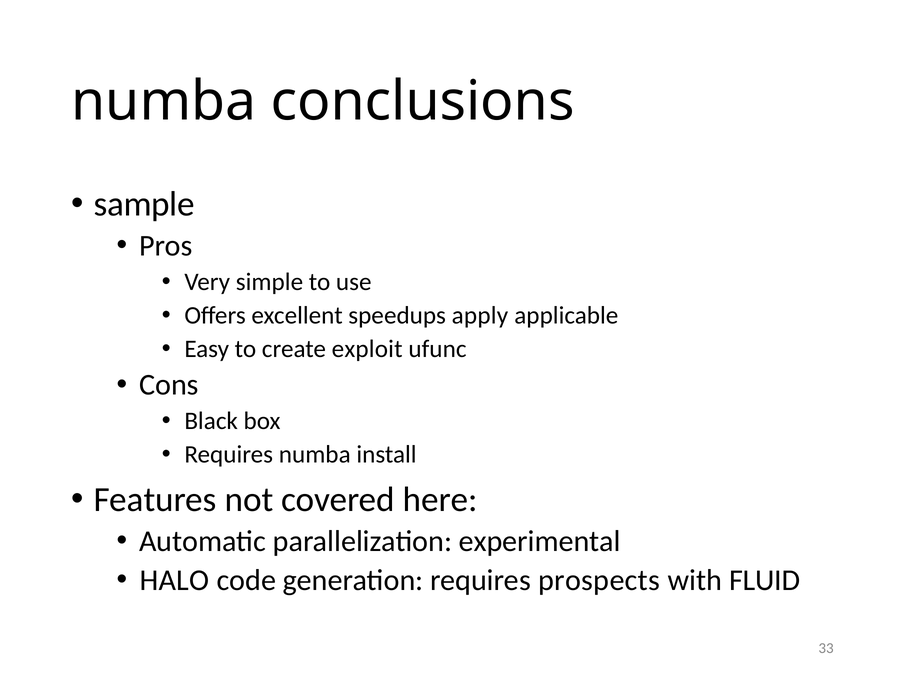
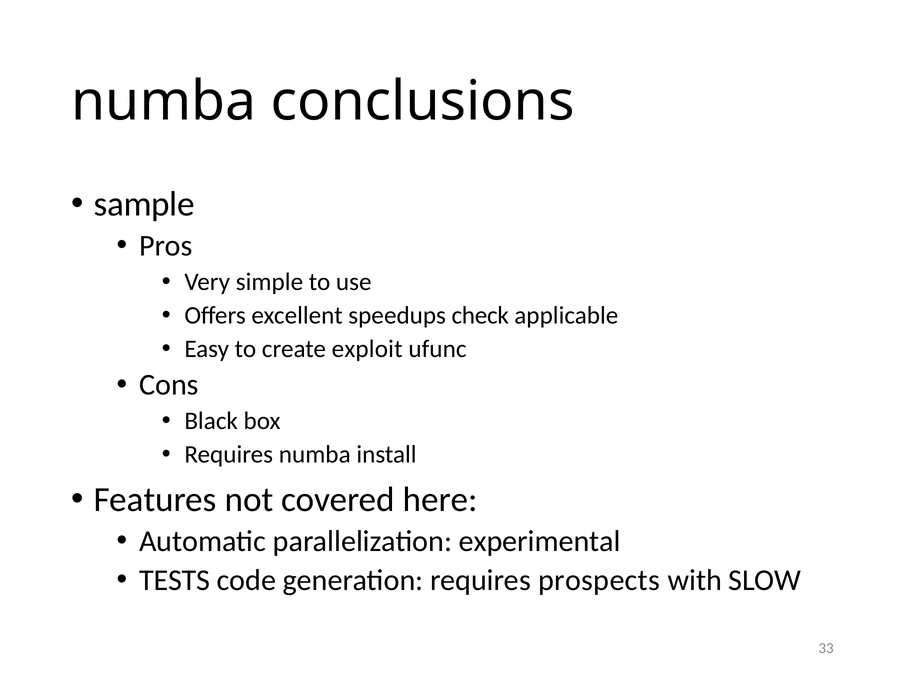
apply: apply -> check
HALO: HALO -> TESTS
FLUID: FLUID -> SLOW
